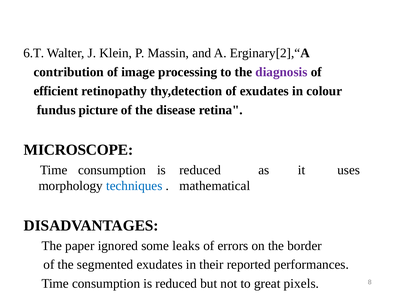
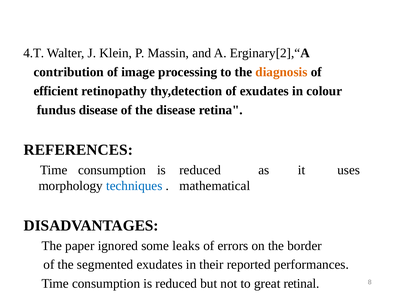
6.T: 6.T -> 4.T
diagnosis colour: purple -> orange
fundus picture: picture -> disease
MICROSCOPE: MICROSCOPE -> REFERENCES
pixels: pixels -> retinal
